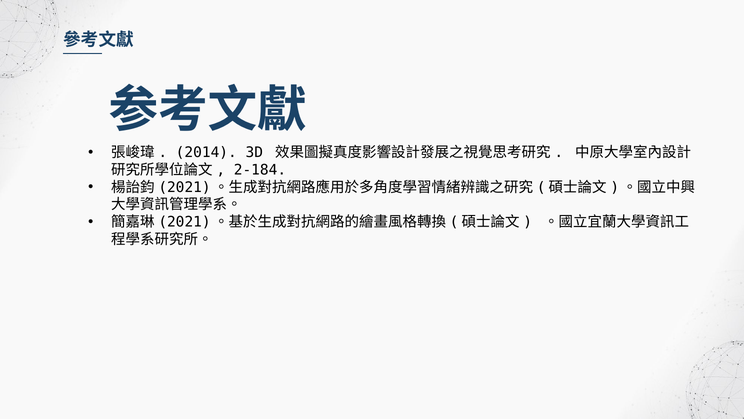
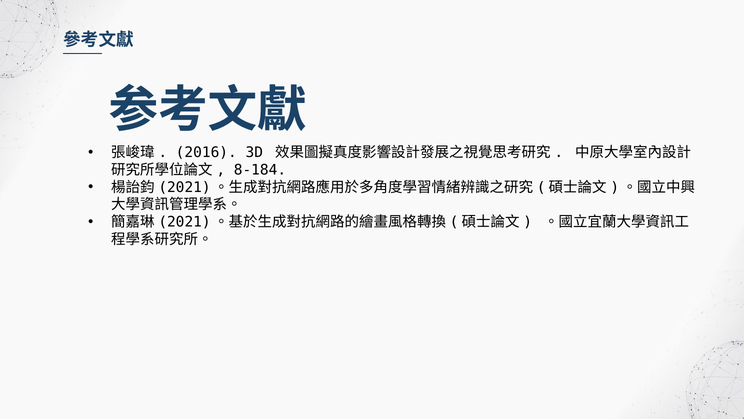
2014: 2014 -> 2016
2-184: 2-184 -> 8-184
